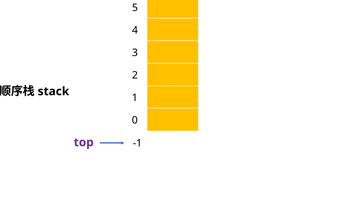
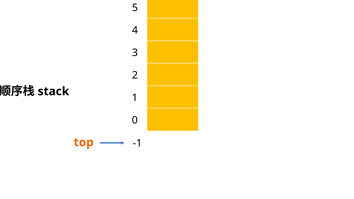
top colour: purple -> orange
